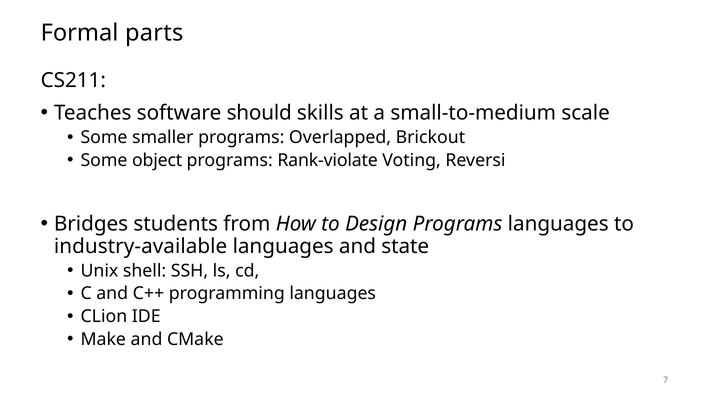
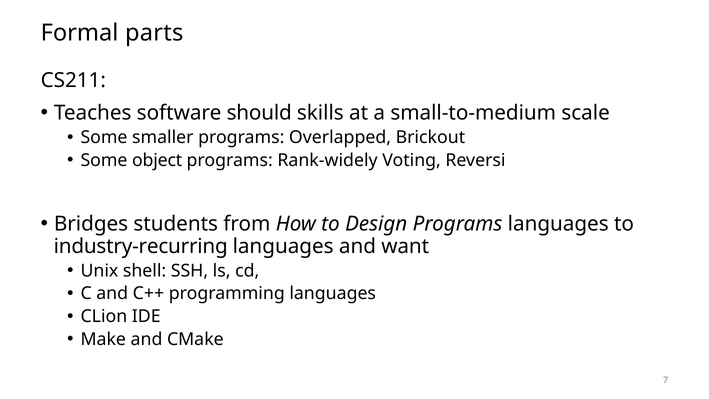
Rank-violate: Rank-violate -> Rank-widely
industry-available: industry-available -> industry-recurring
state: state -> want
